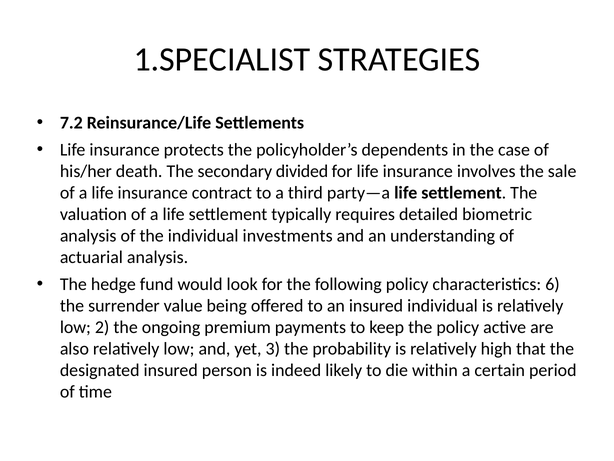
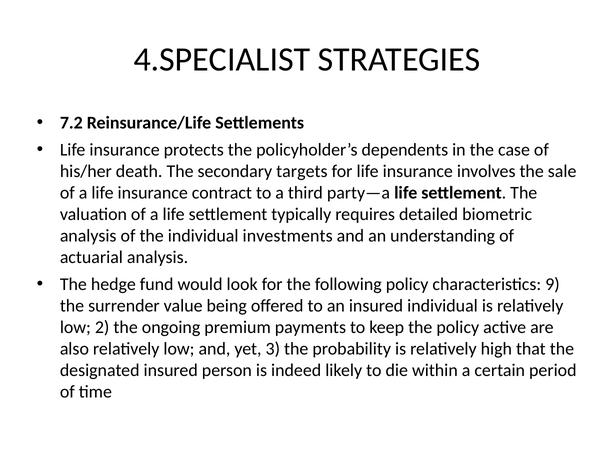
1.SPECIALIST: 1.SPECIALIST -> 4.SPECIALIST
divided: divided -> targets
6: 6 -> 9
